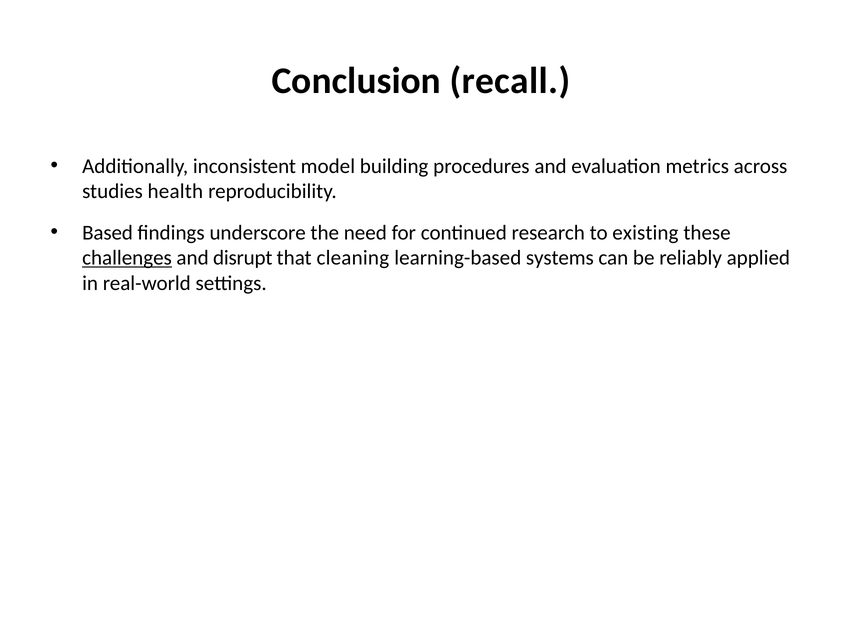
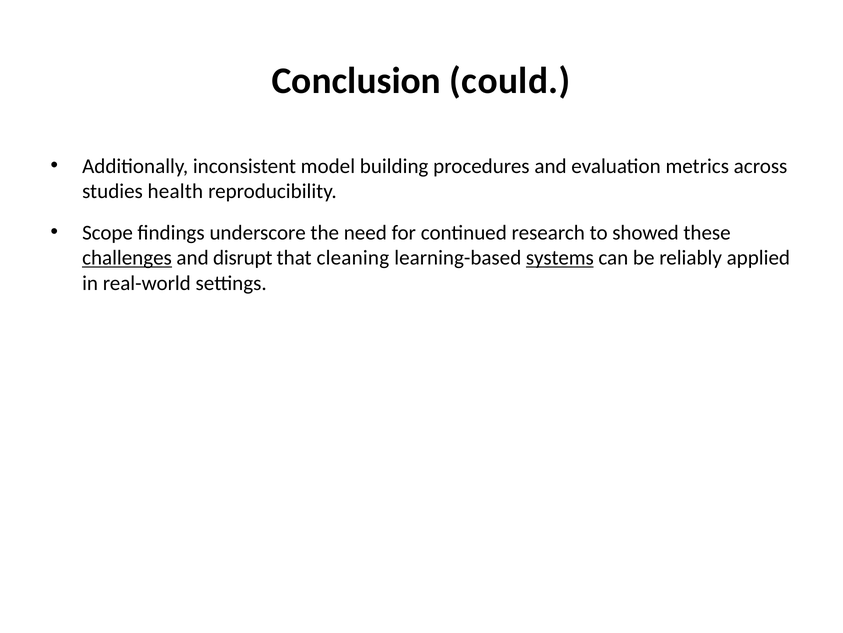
recall: recall -> could
Based: Based -> Scope
existing: existing -> showed
systems underline: none -> present
